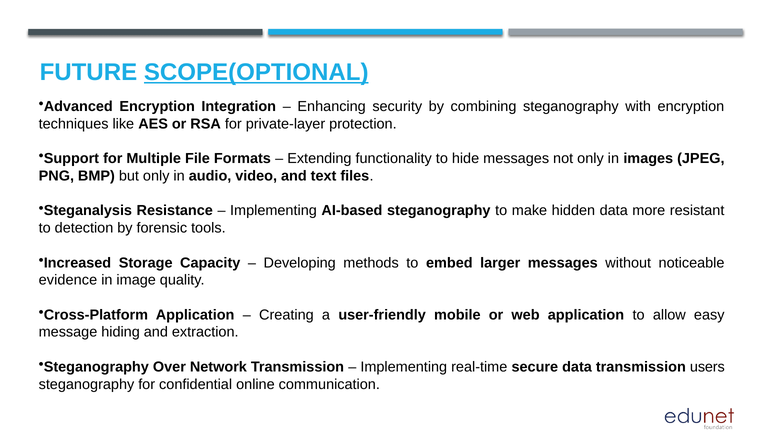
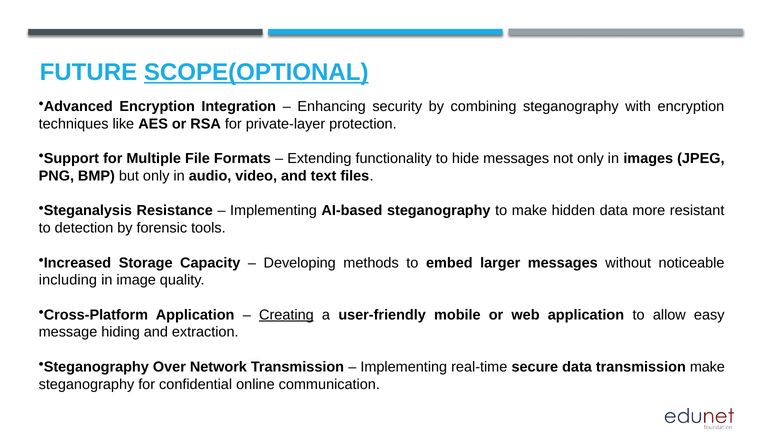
evidence: evidence -> including
Creating underline: none -> present
transmission users: users -> make
